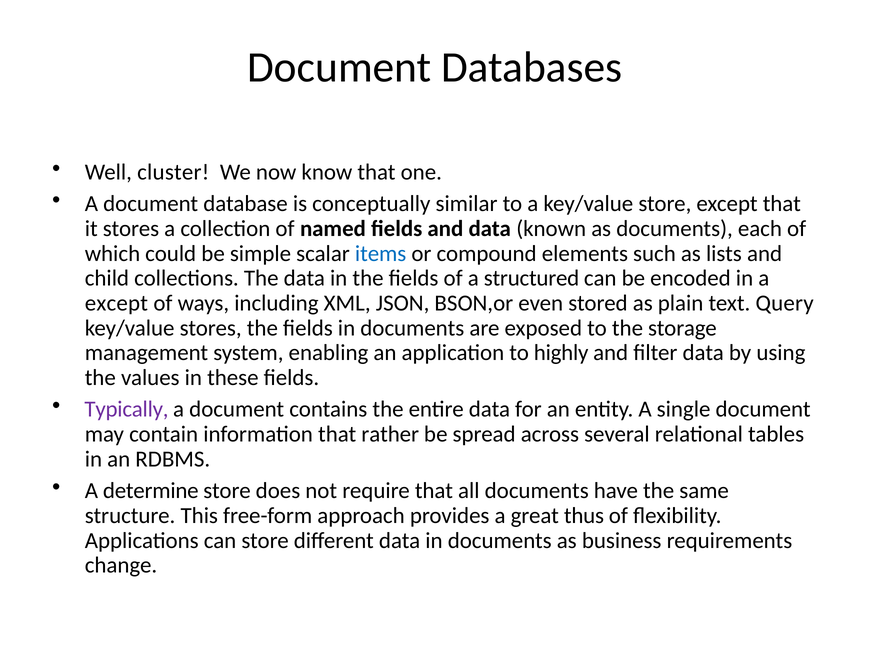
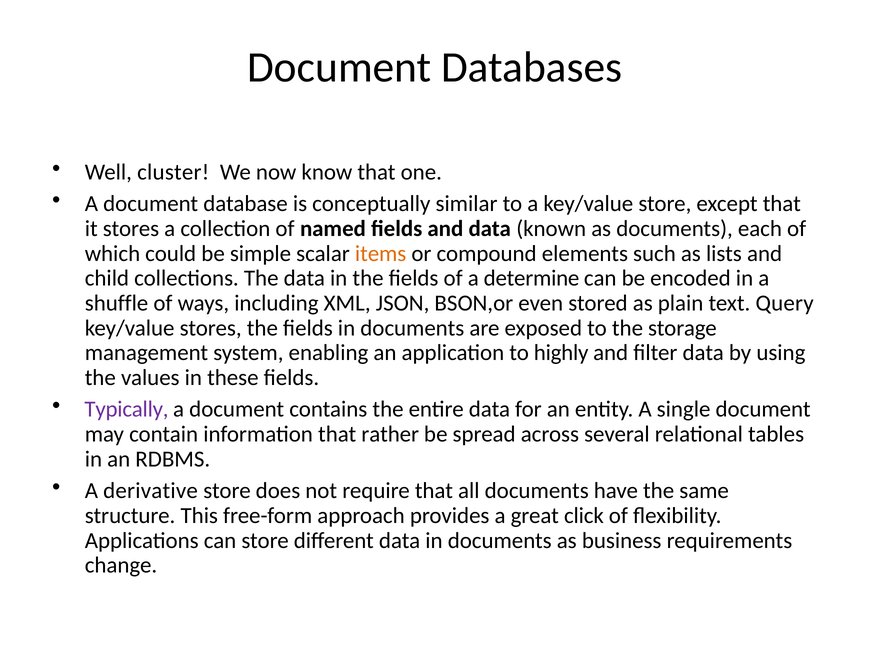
items colour: blue -> orange
structured: structured -> determine
except at (116, 303): except -> shuffle
determine: determine -> derivative
thus: thus -> click
